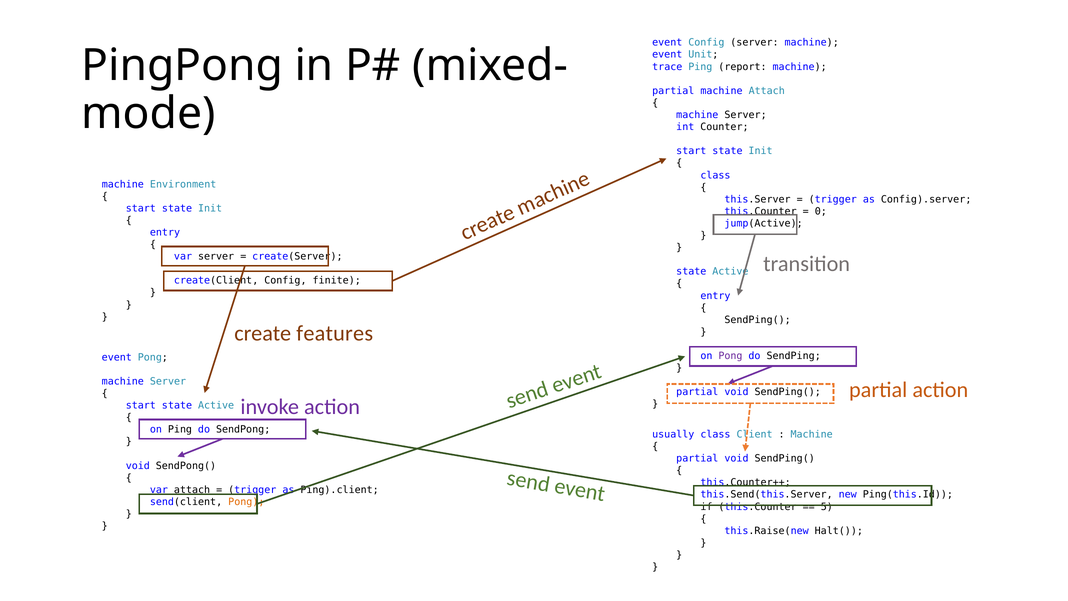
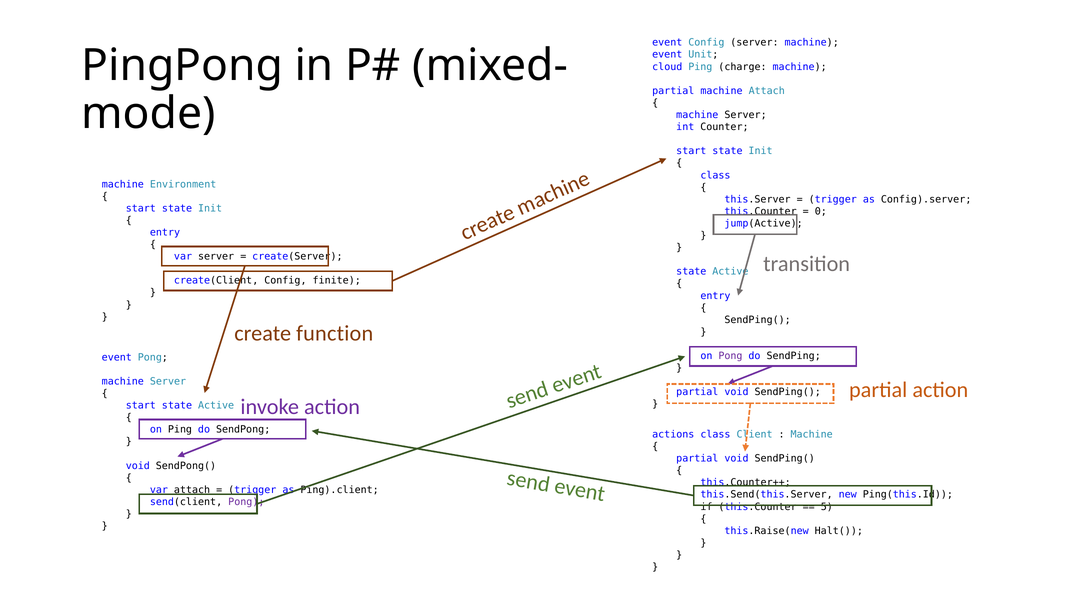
trace: trace -> cloud
report: report -> charge
features: features -> function
usually: usually -> actions
Pong at (246, 502) colour: orange -> purple
